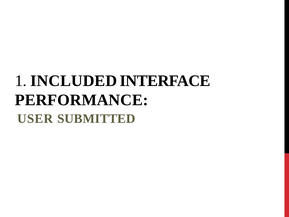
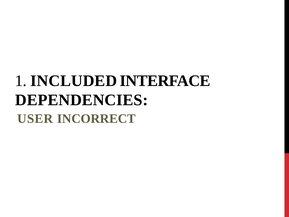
PERFORMANCE: PERFORMANCE -> DEPENDENCIES
SUBMITTED: SUBMITTED -> INCORRECT
